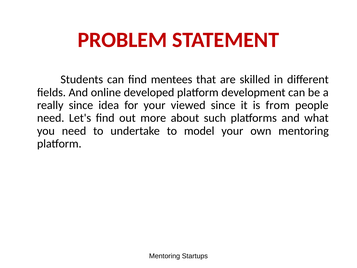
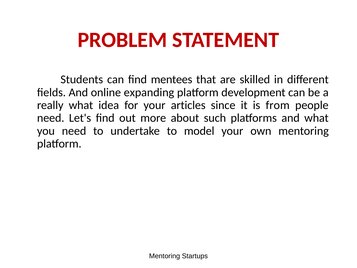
developed: developed -> expanding
really since: since -> what
viewed: viewed -> articles
